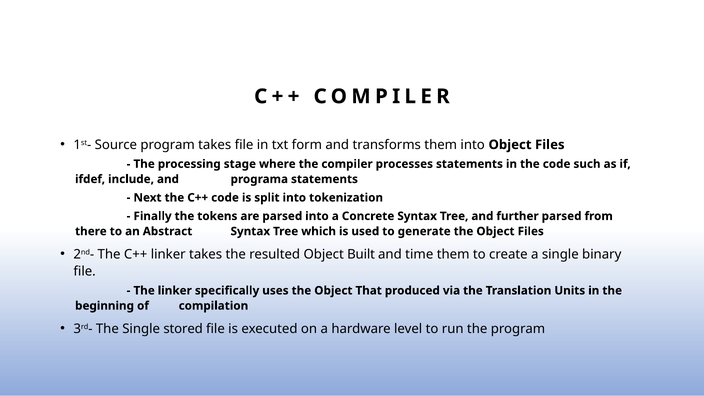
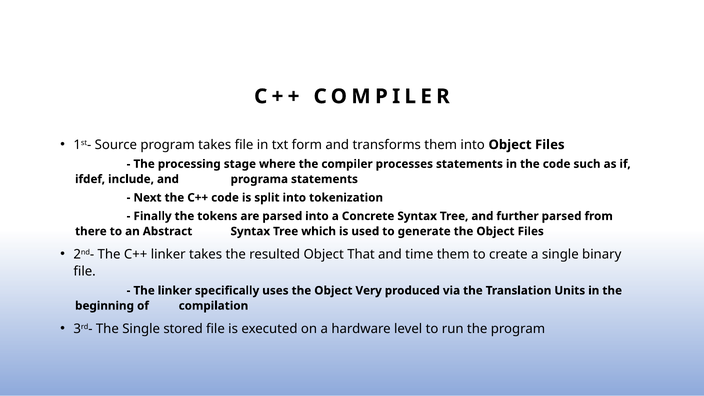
Built: Built -> That
That: That -> Very
